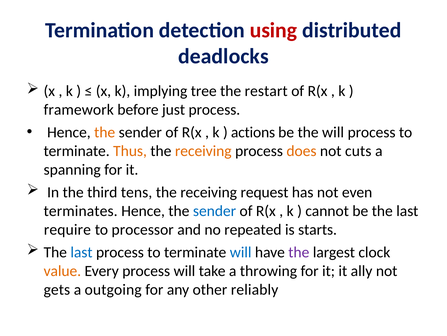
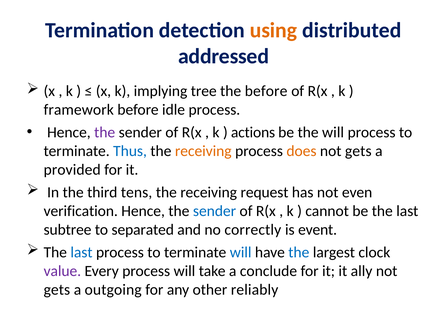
using colour: red -> orange
deadlocks: deadlocks -> addressed
the restart: restart -> before
just: just -> idle
the at (105, 132) colour: orange -> purple
Thus colour: orange -> blue
cuts at (358, 151): cuts -> gets
spanning: spanning -> provided
terminates: terminates -> verification
require: require -> subtree
processor: processor -> separated
repeated: repeated -> correctly
starts: starts -> event
the at (299, 252) colour: purple -> blue
value colour: orange -> purple
throwing: throwing -> conclude
